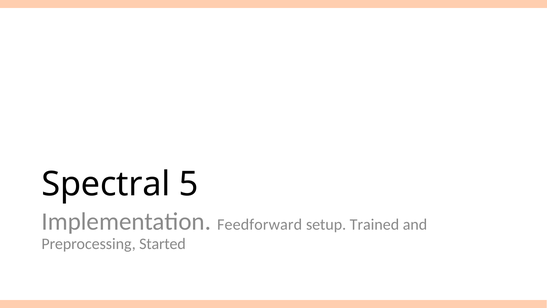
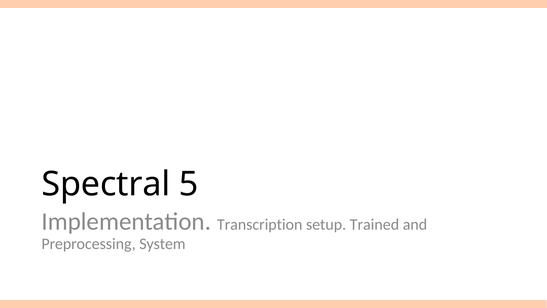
Feedforward: Feedforward -> Transcription
Started: Started -> System
